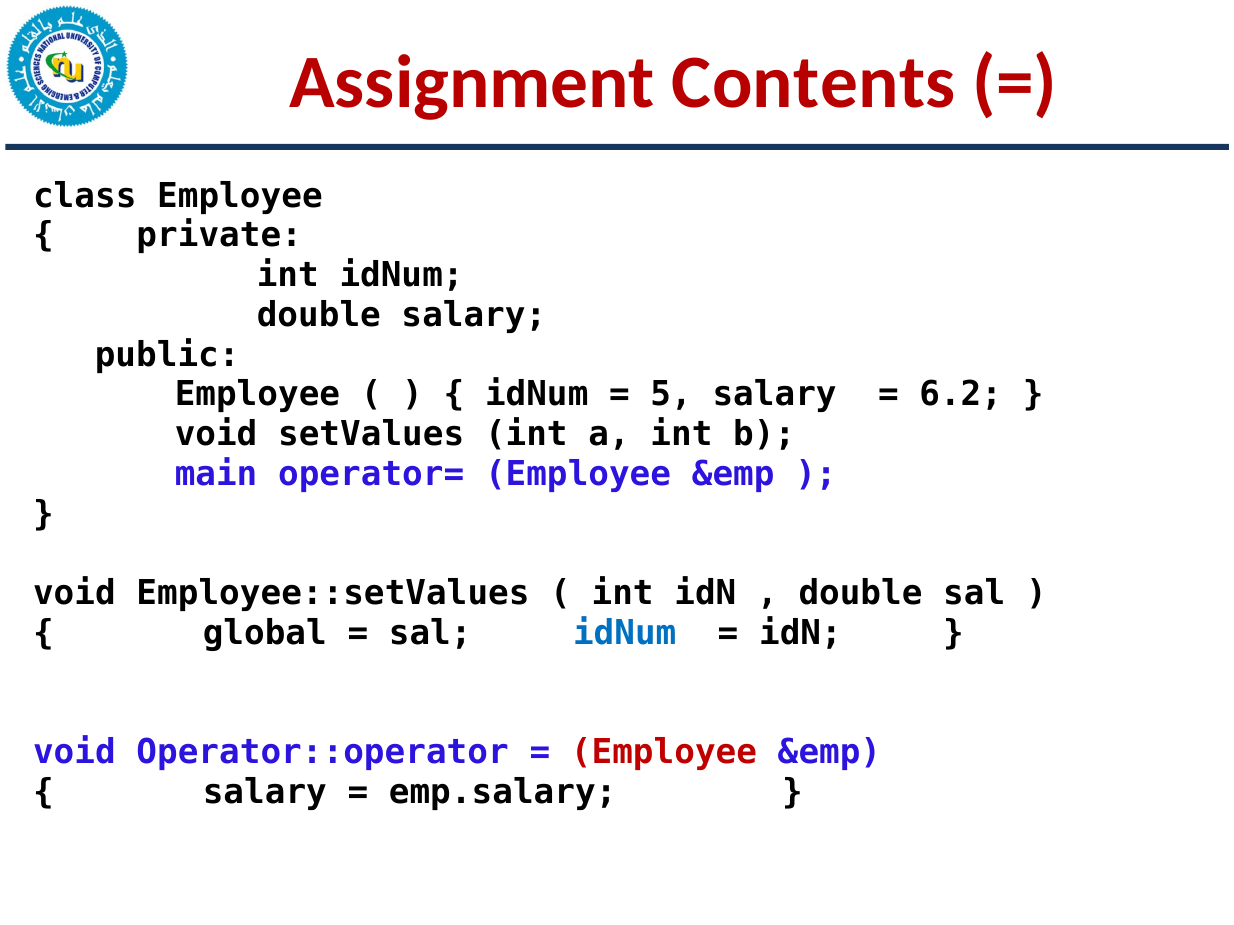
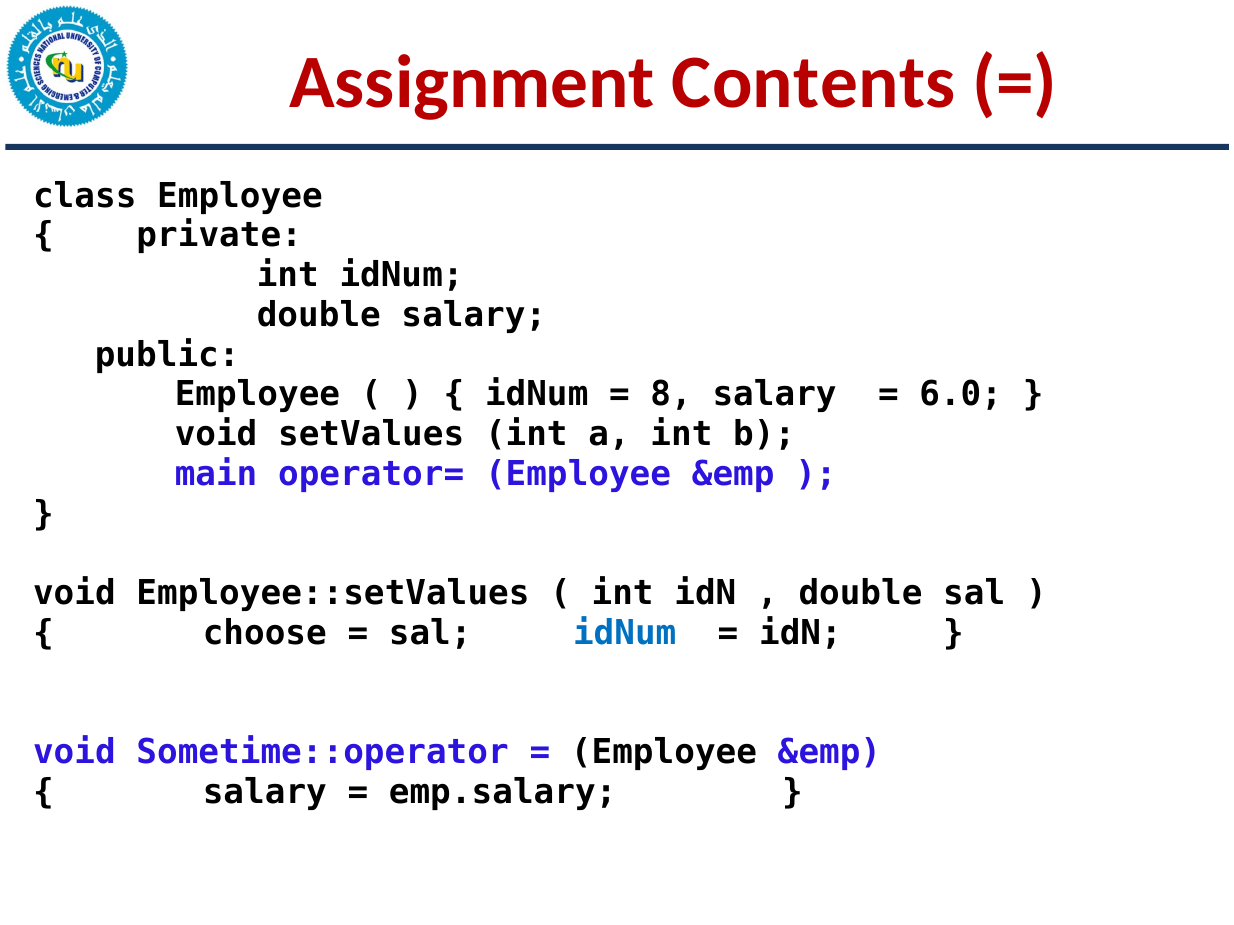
5: 5 -> 8
6.2: 6.2 -> 6.0
global: global -> choose
Operator::operator: Operator::operator -> Sometime::operator
Employee at (664, 753) colour: red -> black
